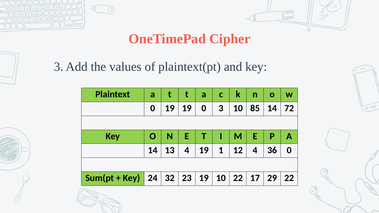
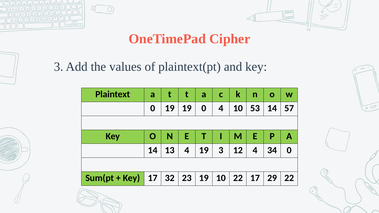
0 3: 3 -> 4
85: 85 -> 53
72: 72 -> 57
19 1: 1 -> 3
36: 36 -> 34
Key 24: 24 -> 17
